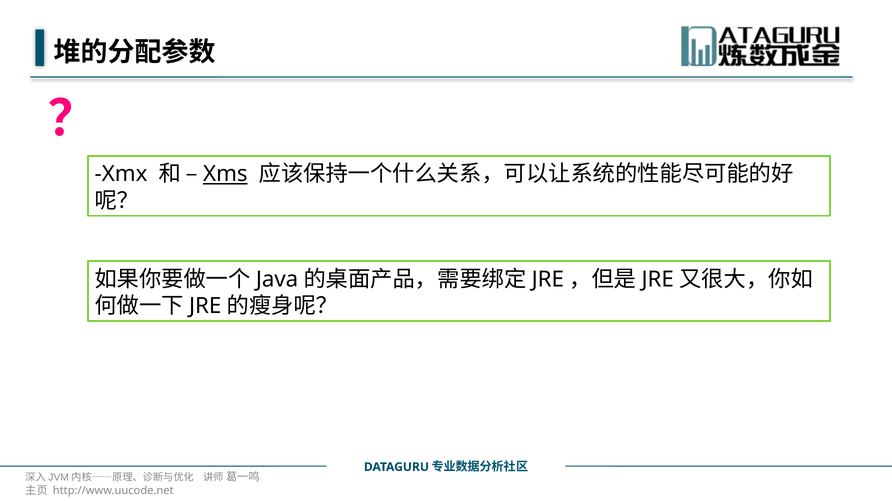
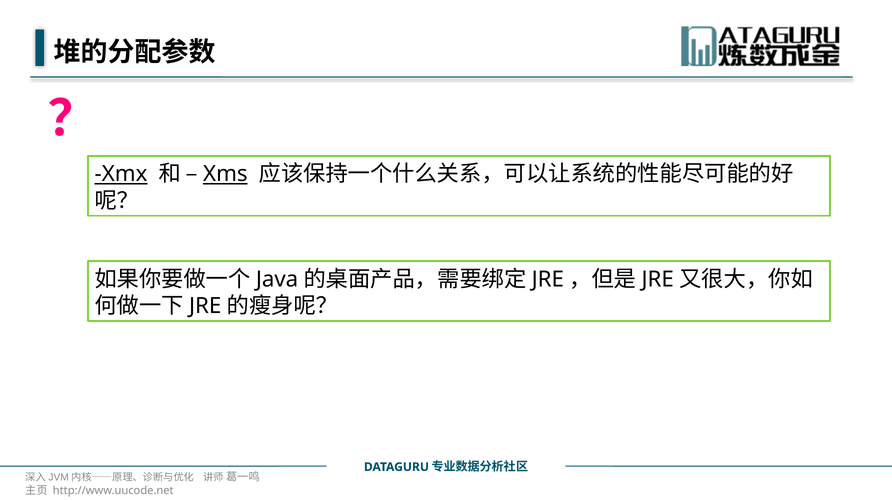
Xmx underline: none -> present
